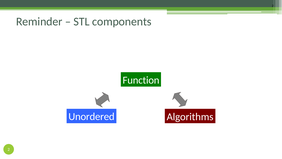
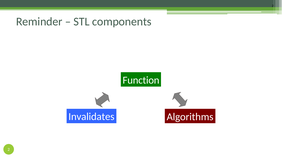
Unordered: Unordered -> Invalidates
